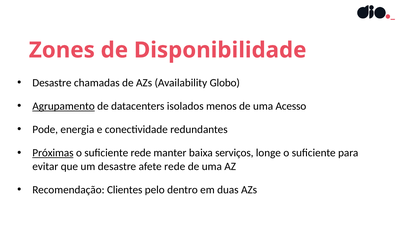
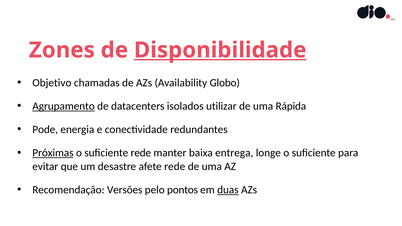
Disponibilidade underline: none -> present
Desastre at (52, 83): Desastre -> Objetivo
menos: menos -> utilizar
Acesso: Acesso -> Rápida
serviços: serviços -> entrega
Clientes: Clientes -> Versões
dentro: dentro -> pontos
duas underline: none -> present
